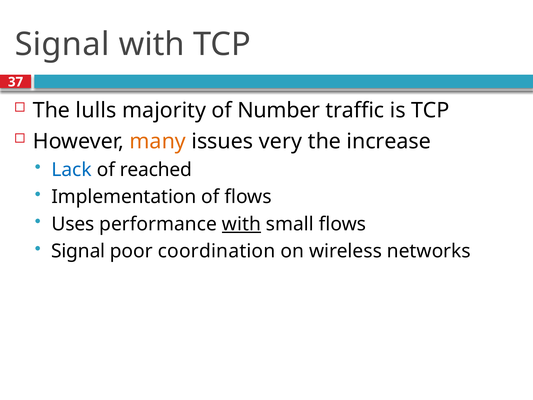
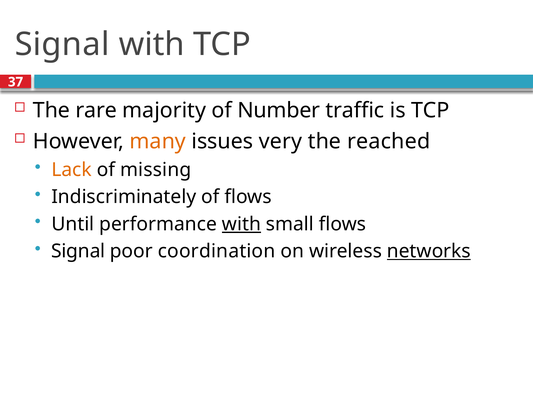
lulls: lulls -> rare
increase: increase -> reached
Lack colour: blue -> orange
reached: reached -> missing
Implementation: Implementation -> Indiscriminately
Uses: Uses -> Until
networks underline: none -> present
